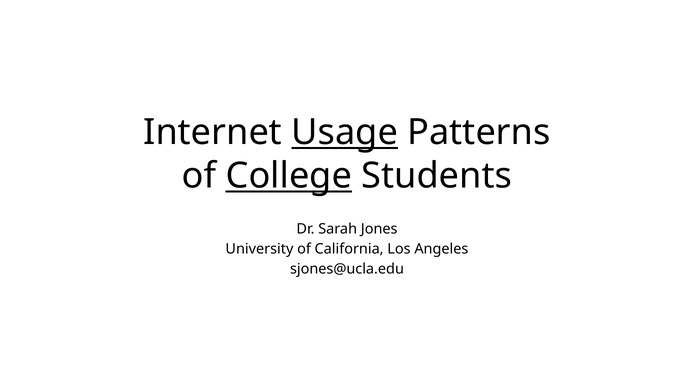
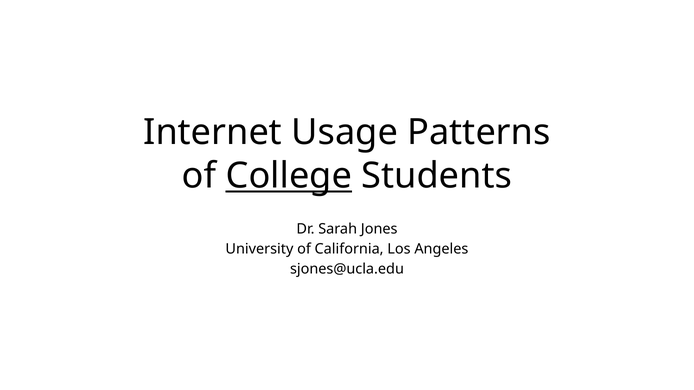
Usage underline: present -> none
